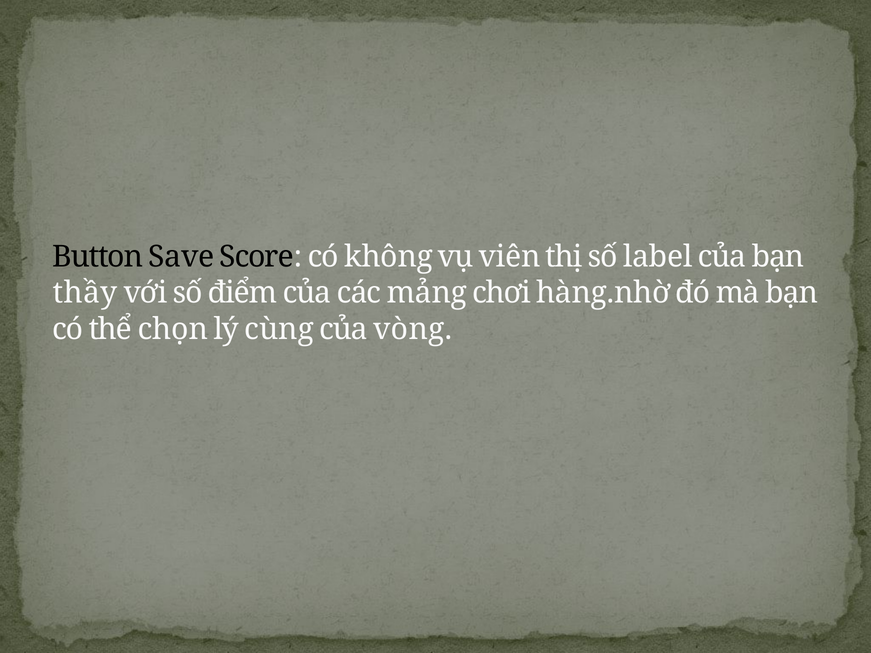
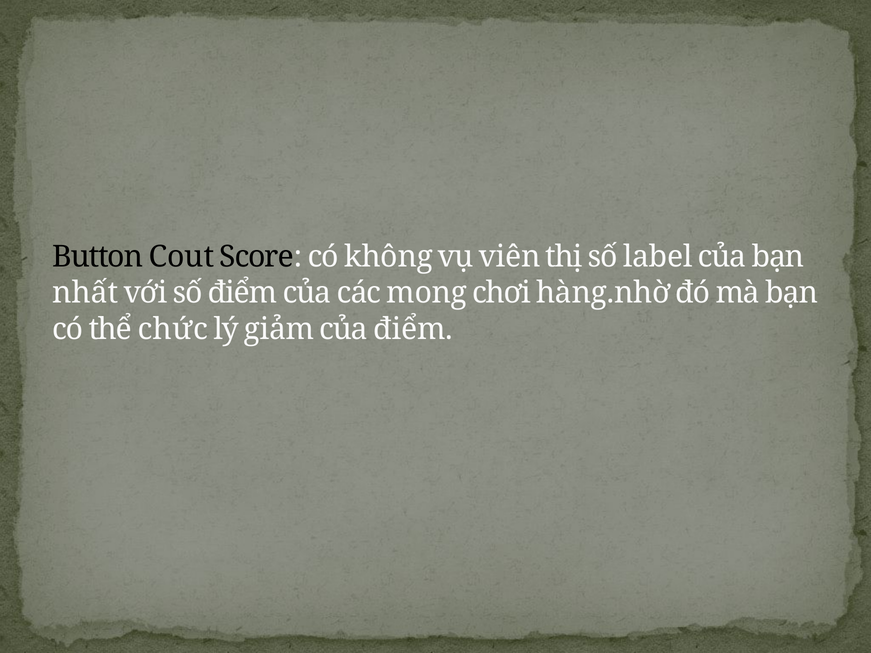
Save: Save -> Cout
thầy: thầy -> nhất
mảng: mảng -> mong
chọn: chọn -> chức
cùng: cùng -> giảm
của vòng: vòng -> điểm
